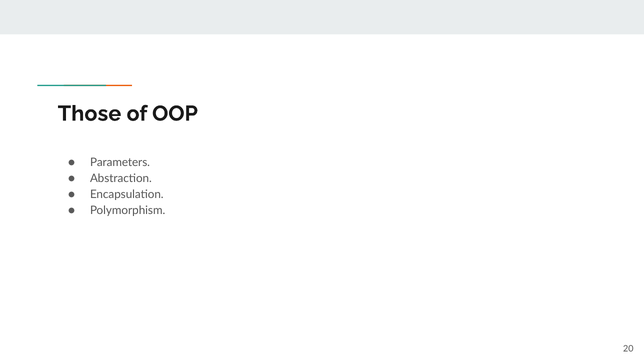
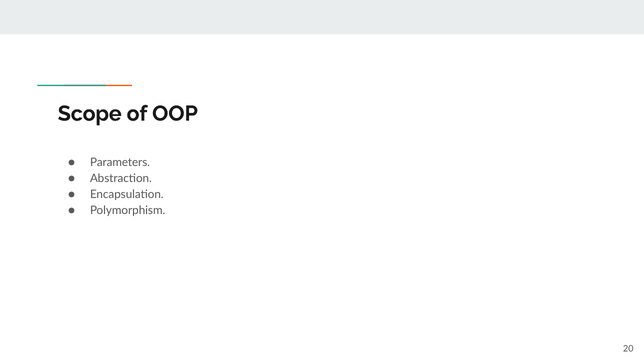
Those: Those -> Scope
